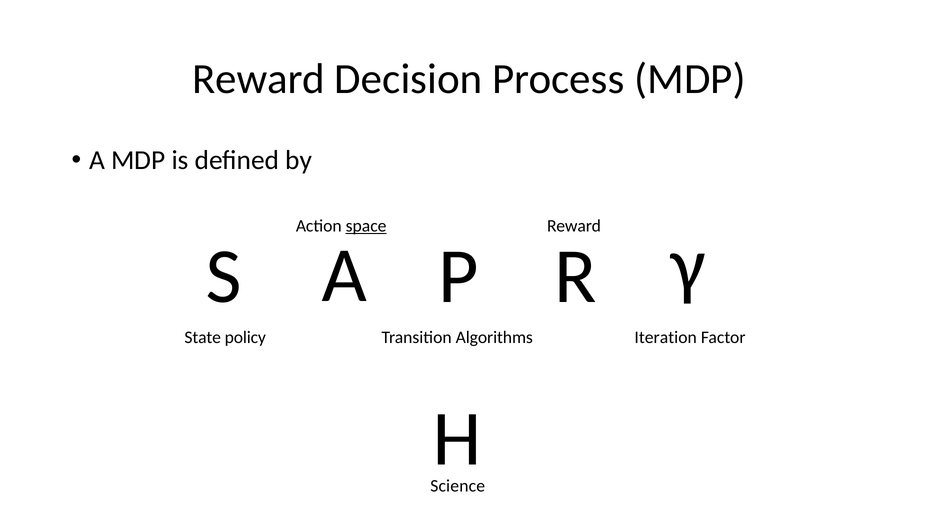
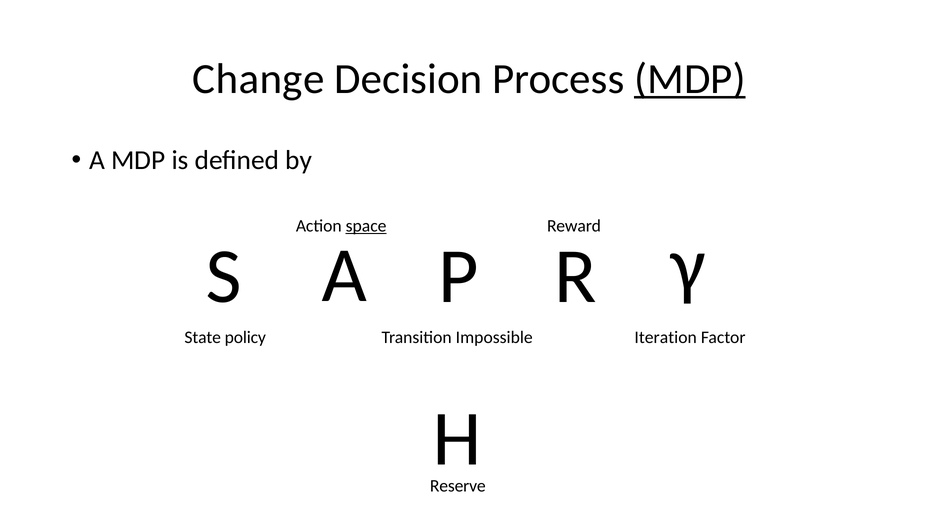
Reward at (259, 79): Reward -> Change
MDP at (690, 79) underline: none -> present
Algorithms: Algorithms -> Impossible
Science: Science -> Reserve
